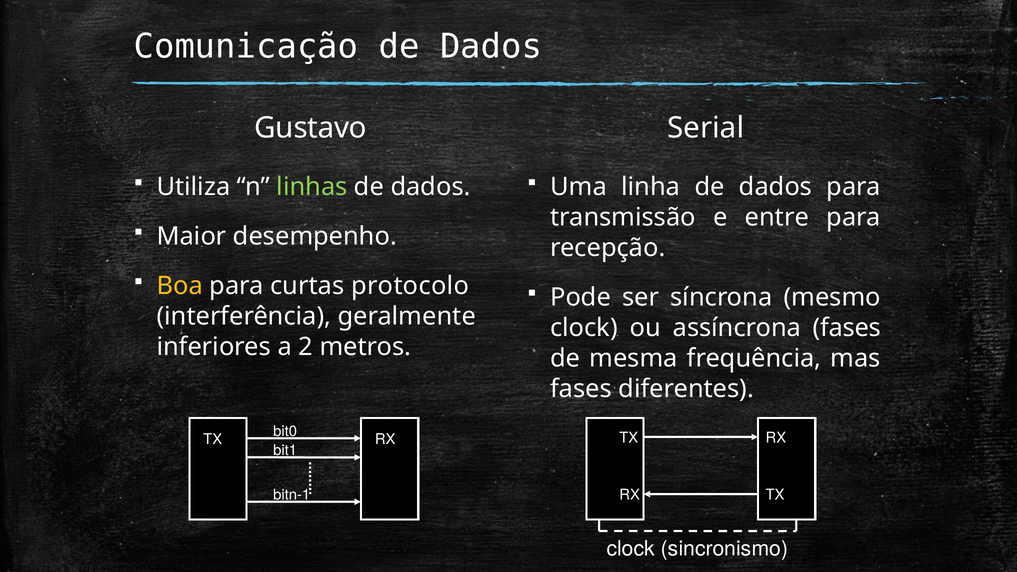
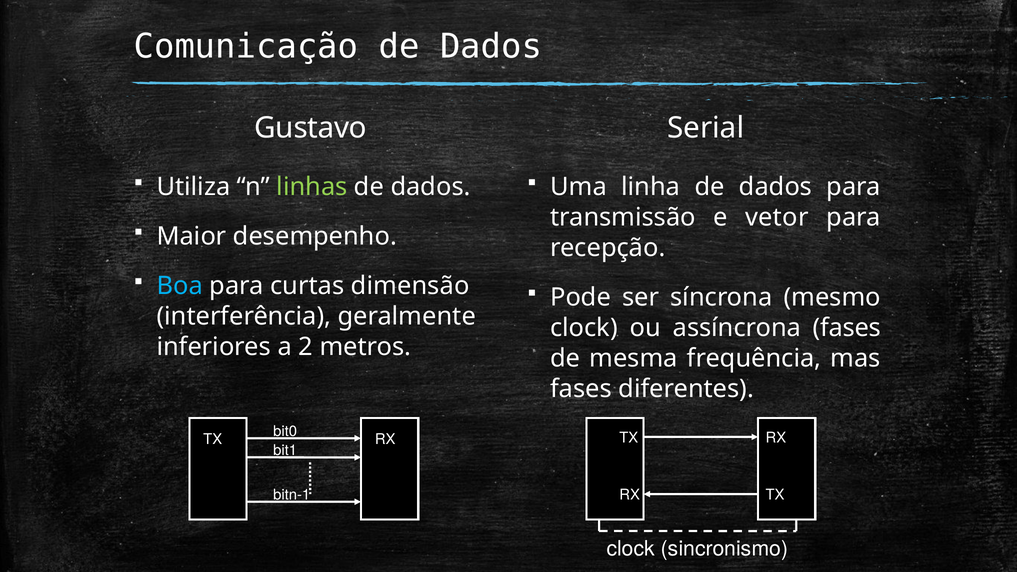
entre: entre -> vetor
Boa colour: yellow -> light blue
protocolo: protocolo -> dimensão
